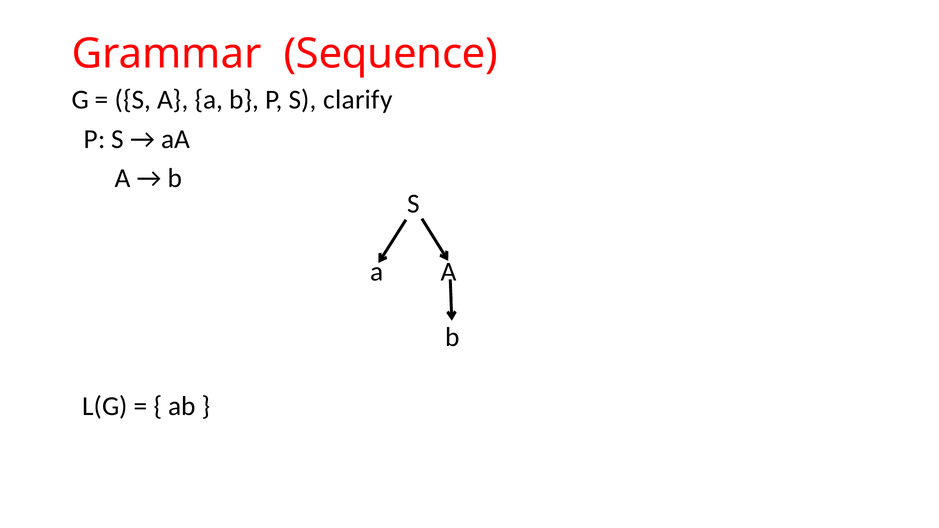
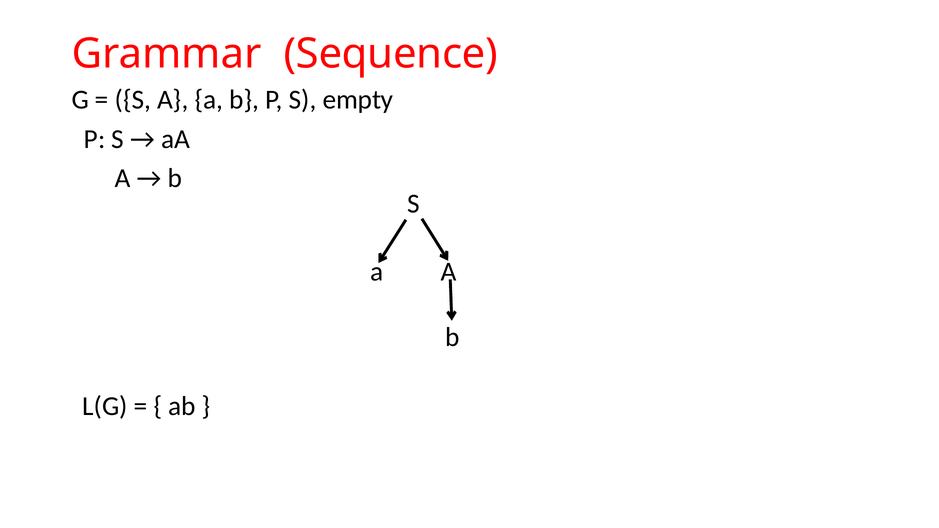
clarify: clarify -> empty
